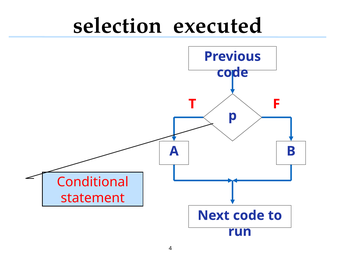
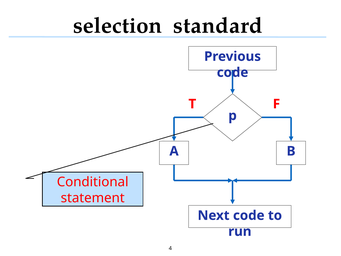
executed: executed -> standard
